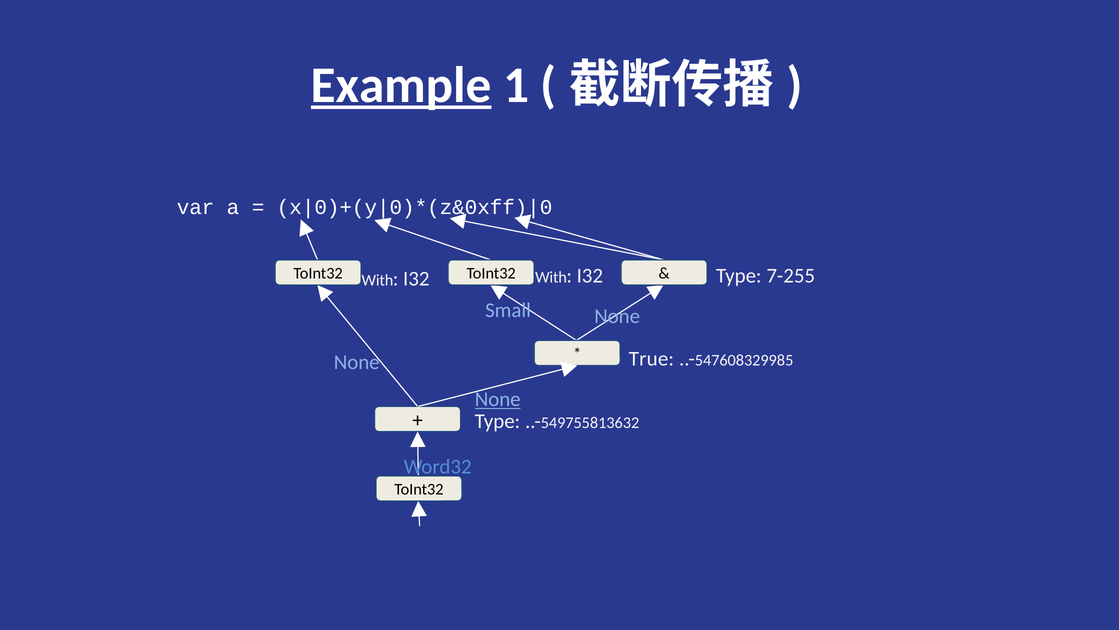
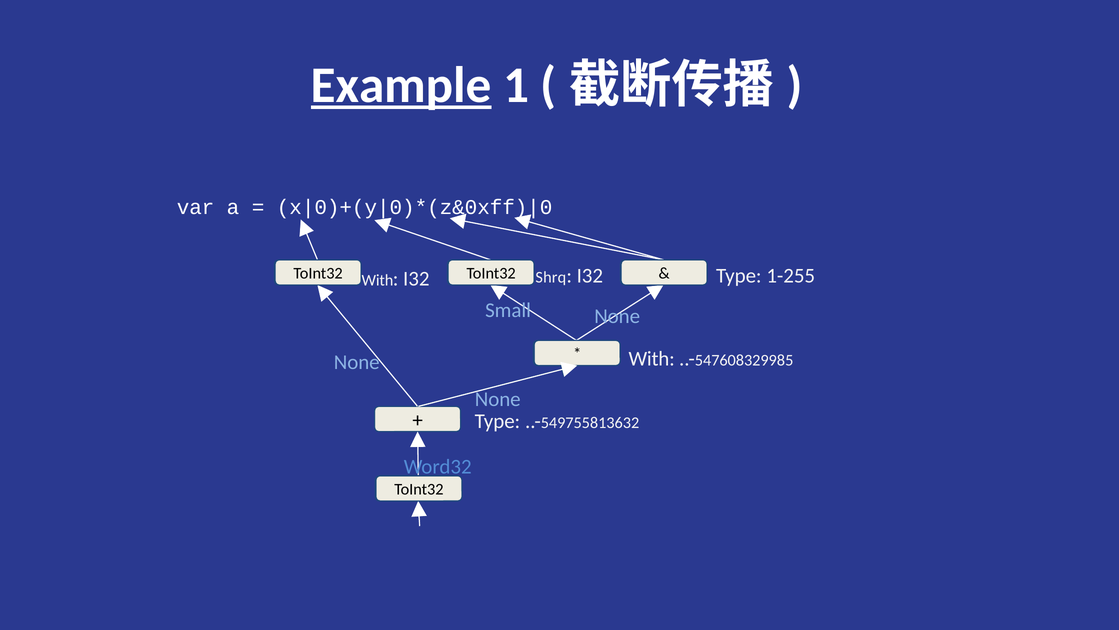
7-255: 7-255 -> 1-255
I32 With: With -> Shrq
True at (651, 358): True -> With
None at (498, 399) underline: present -> none
